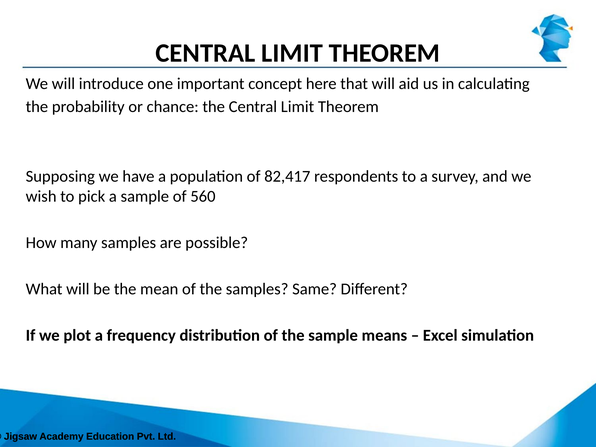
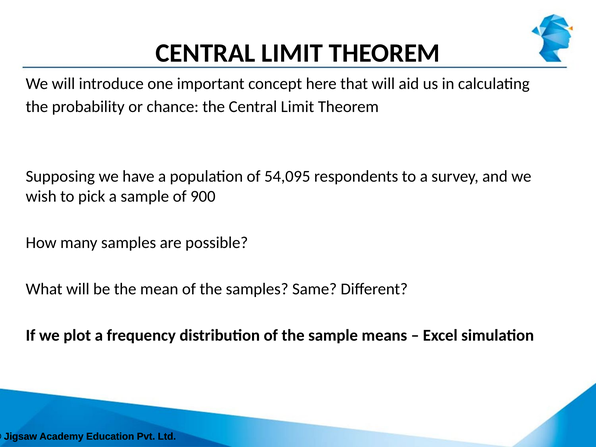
82,417: 82,417 -> 54,095
560: 560 -> 900
